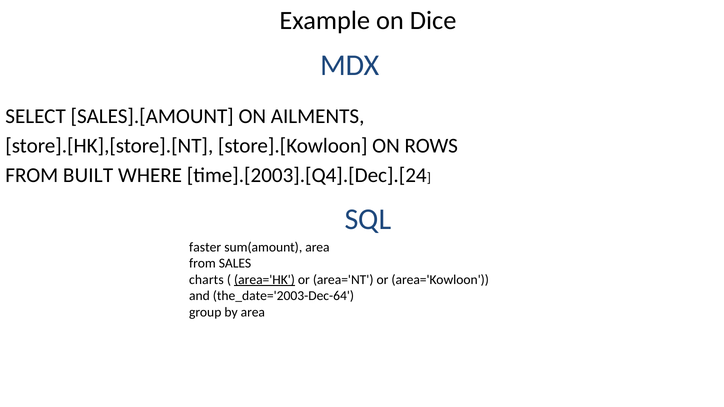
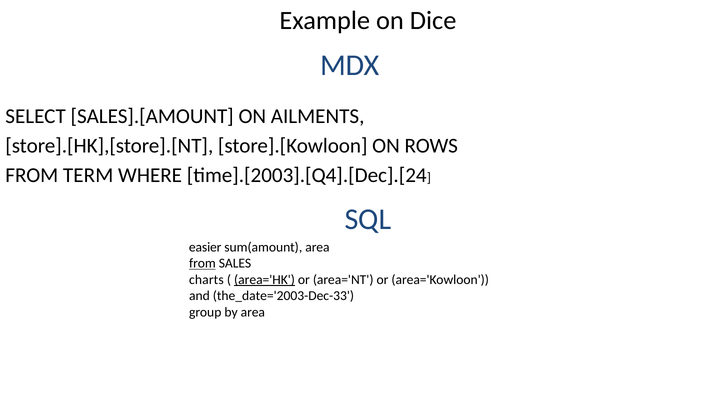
BUILT: BUILT -> TERM
faster: faster -> easier
from at (202, 264) underline: none -> present
the_date='2003-Dec-64: the_date='2003-Dec-64 -> the_date='2003-Dec-33
